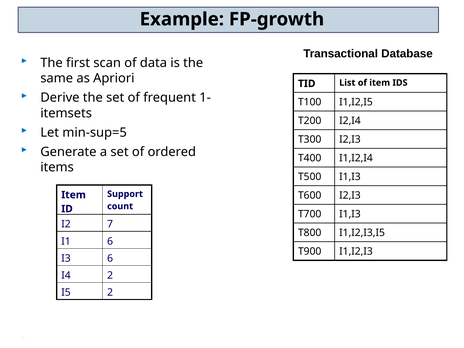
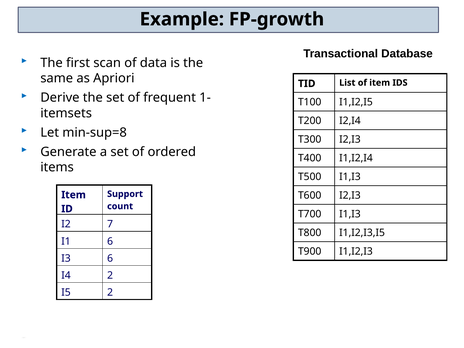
min-sup=5: min-sup=5 -> min-sup=8
